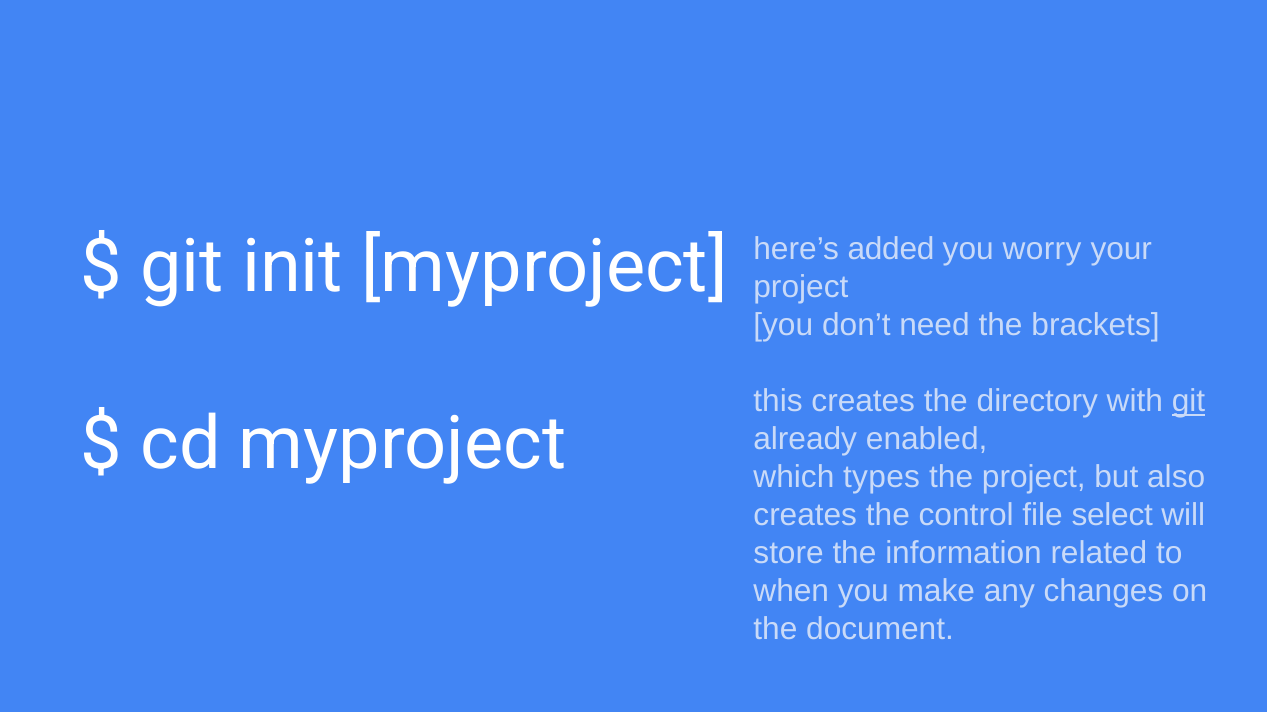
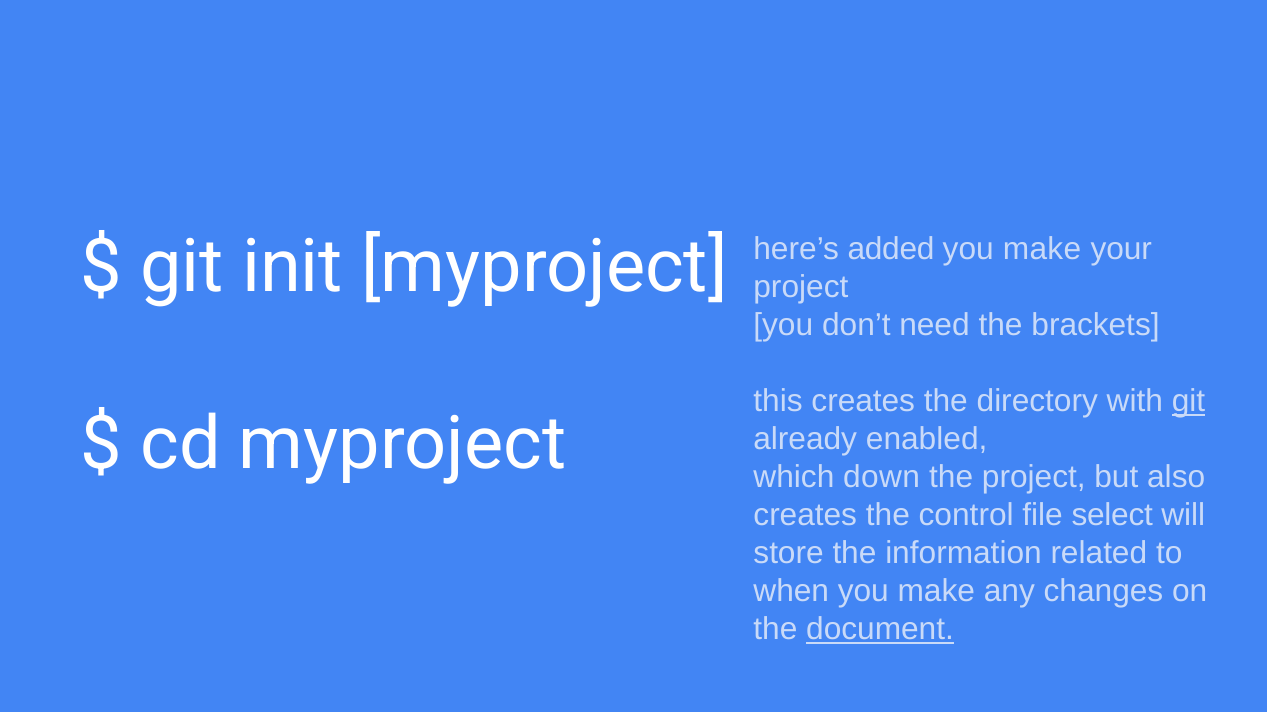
worry at (1042, 250): worry -> make
types: types -> down
document underline: none -> present
